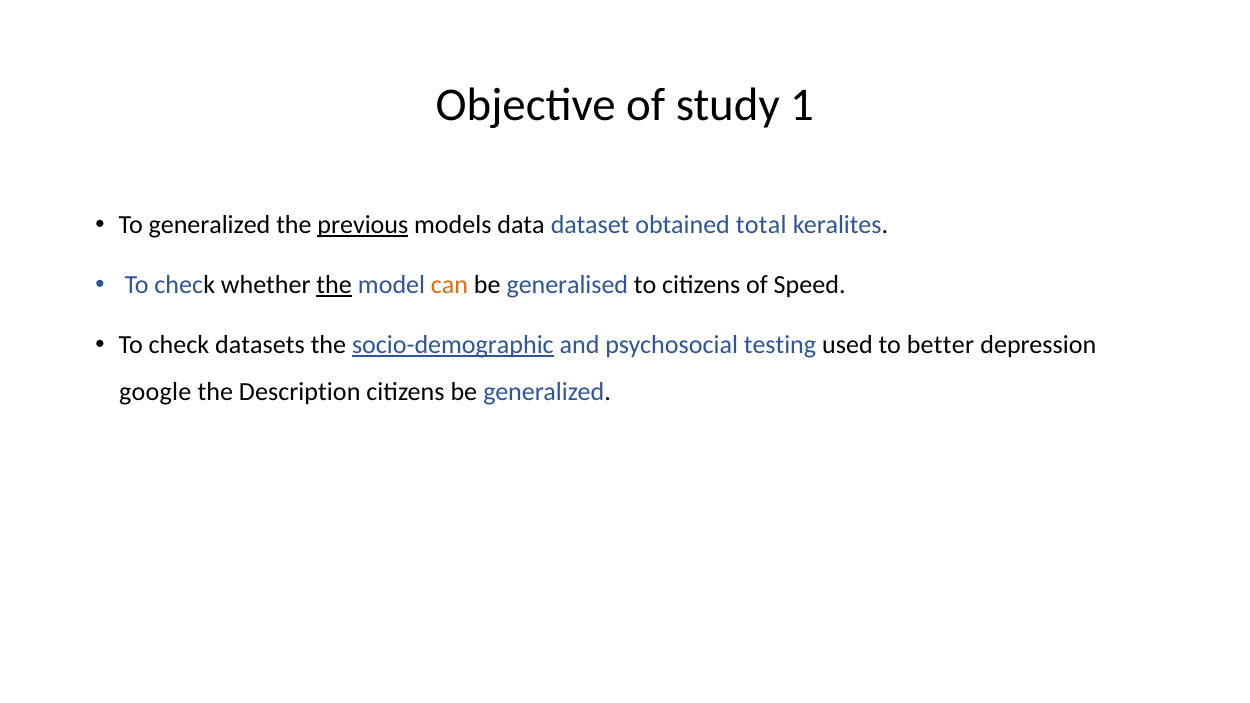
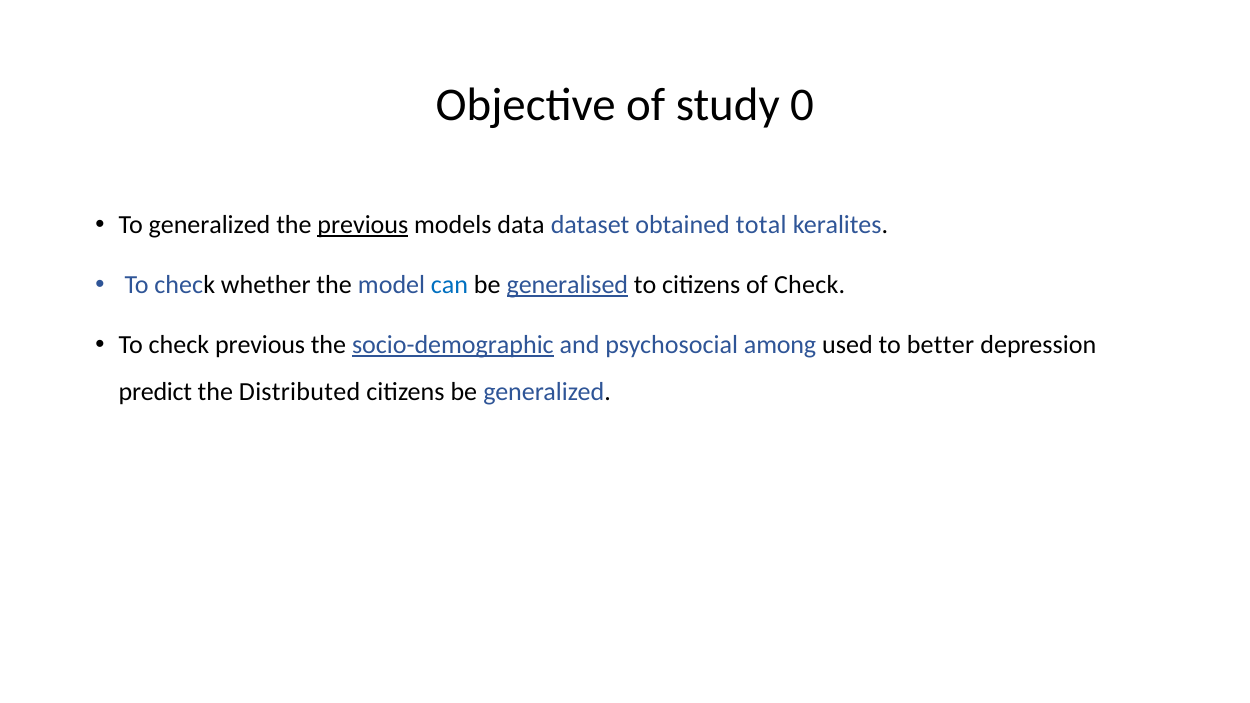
1: 1 -> 0
the at (334, 285) underline: present -> none
can colour: orange -> blue
generalised underline: none -> present
of Speed: Speed -> Check
check datasets: datasets -> previous
testing: testing -> among
google: google -> predict
Description: Description -> Distributed
